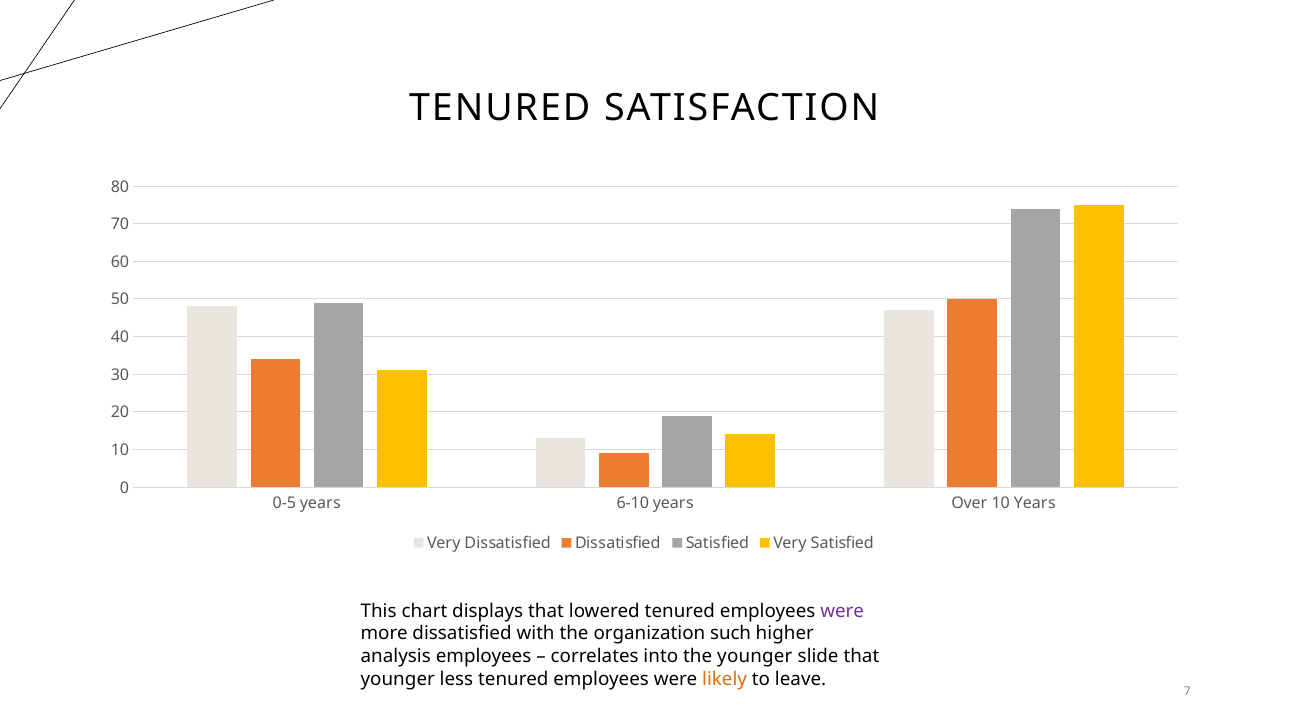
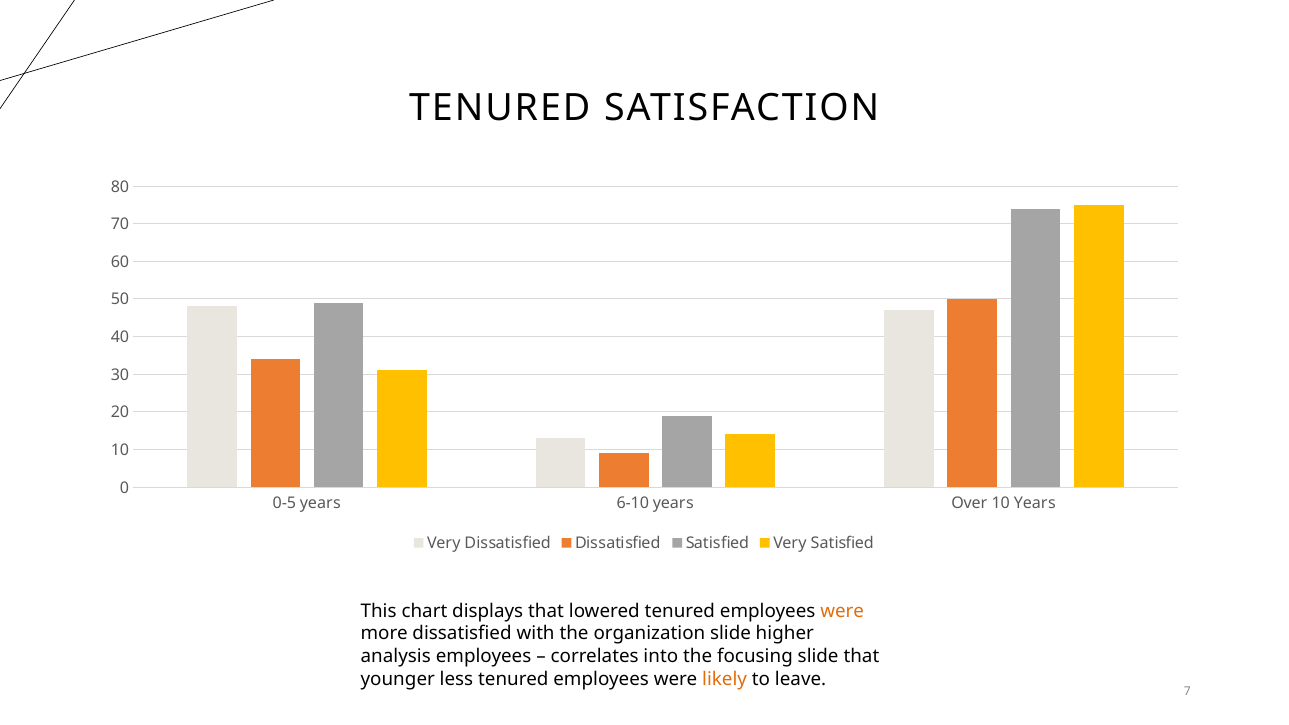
were at (842, 611) colour: purple -> orange
organization such: such -> slide
the younger: younger -> focusing
